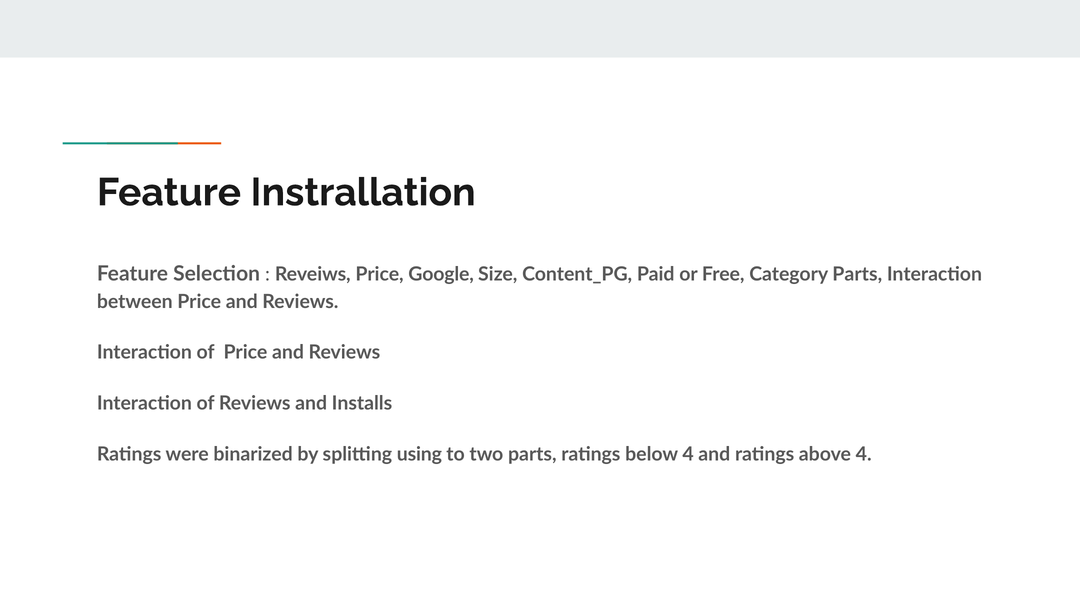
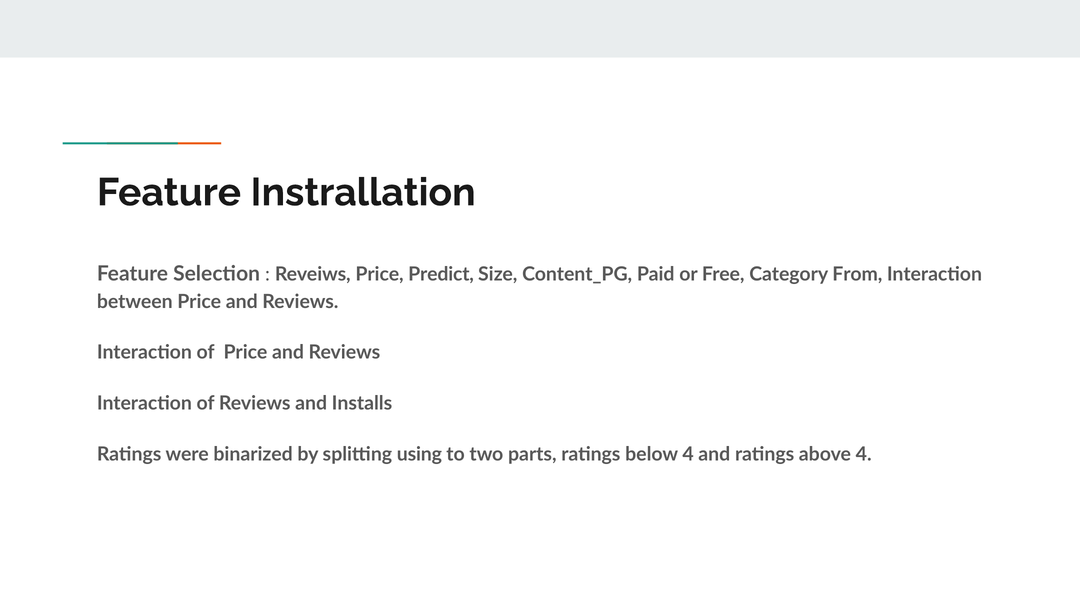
Google: Google -> Predict
Category Parts: Parts -> From
